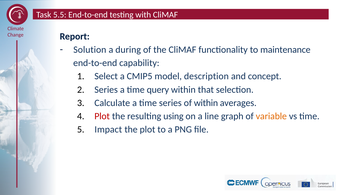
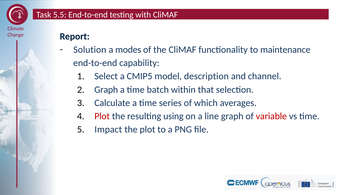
during: during -> modes
concept: concept -> channel
Series at (106, 89): Series -> Graph
query: query -> batch
of within: within -> which
variable colour: orange -> red
